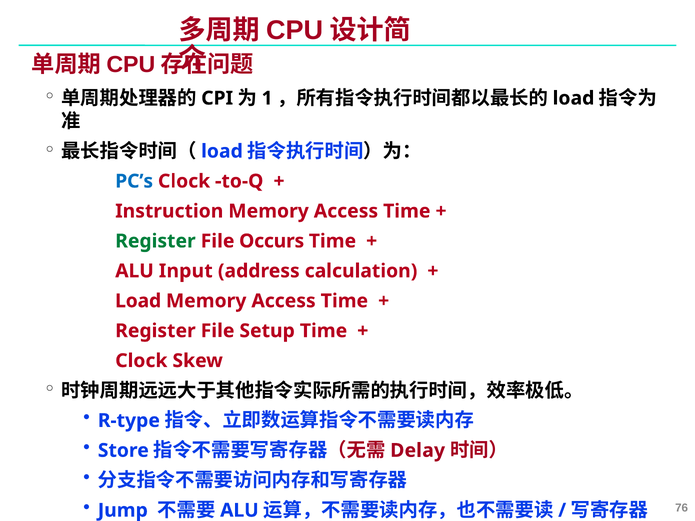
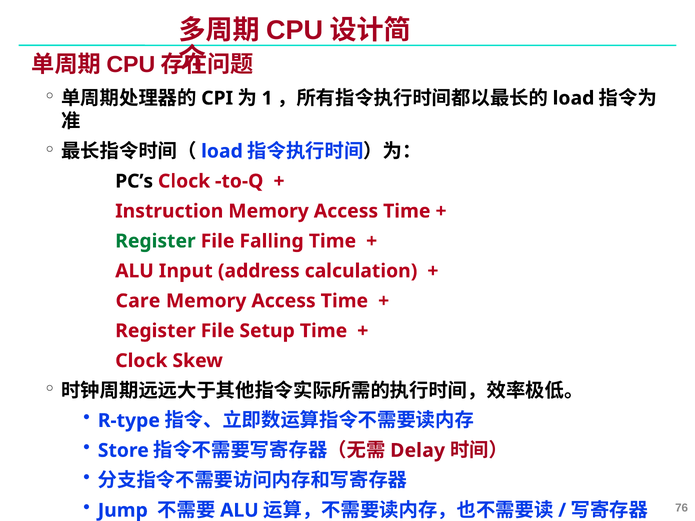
PC’s colour: blue -> black
Occurs: Occurs -> Falling
Load at (138, 301): Load -> Care
